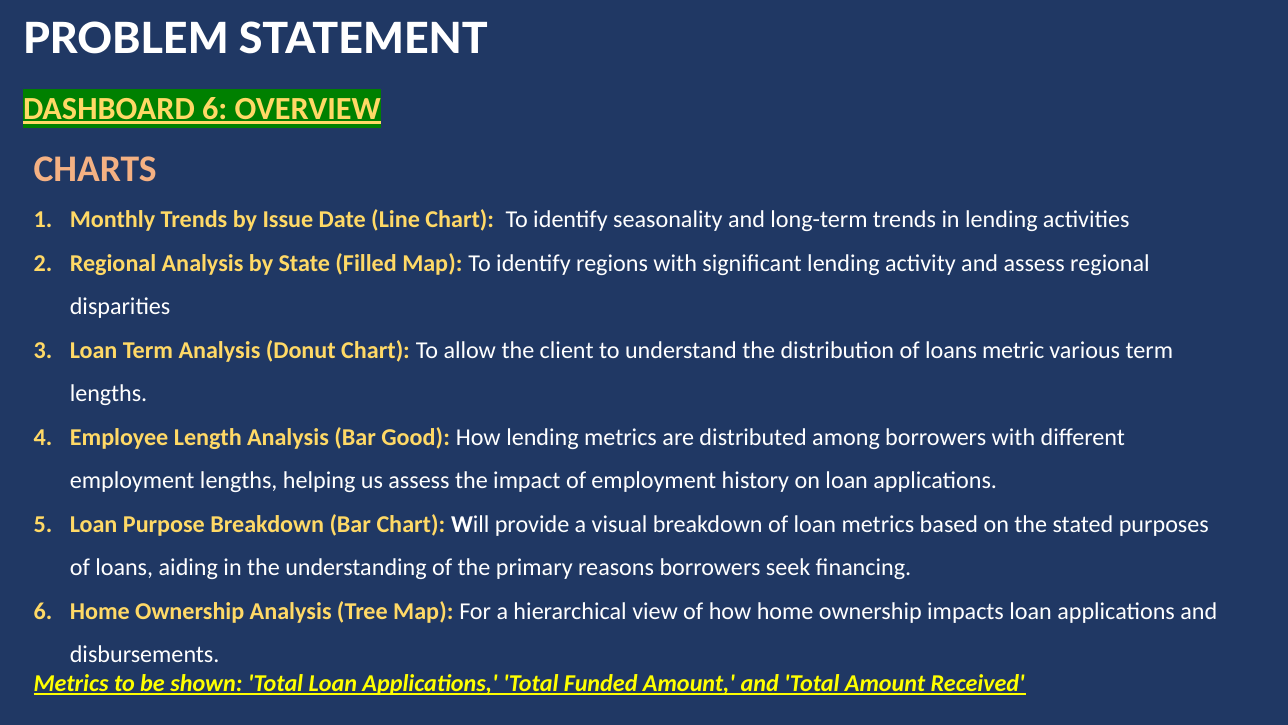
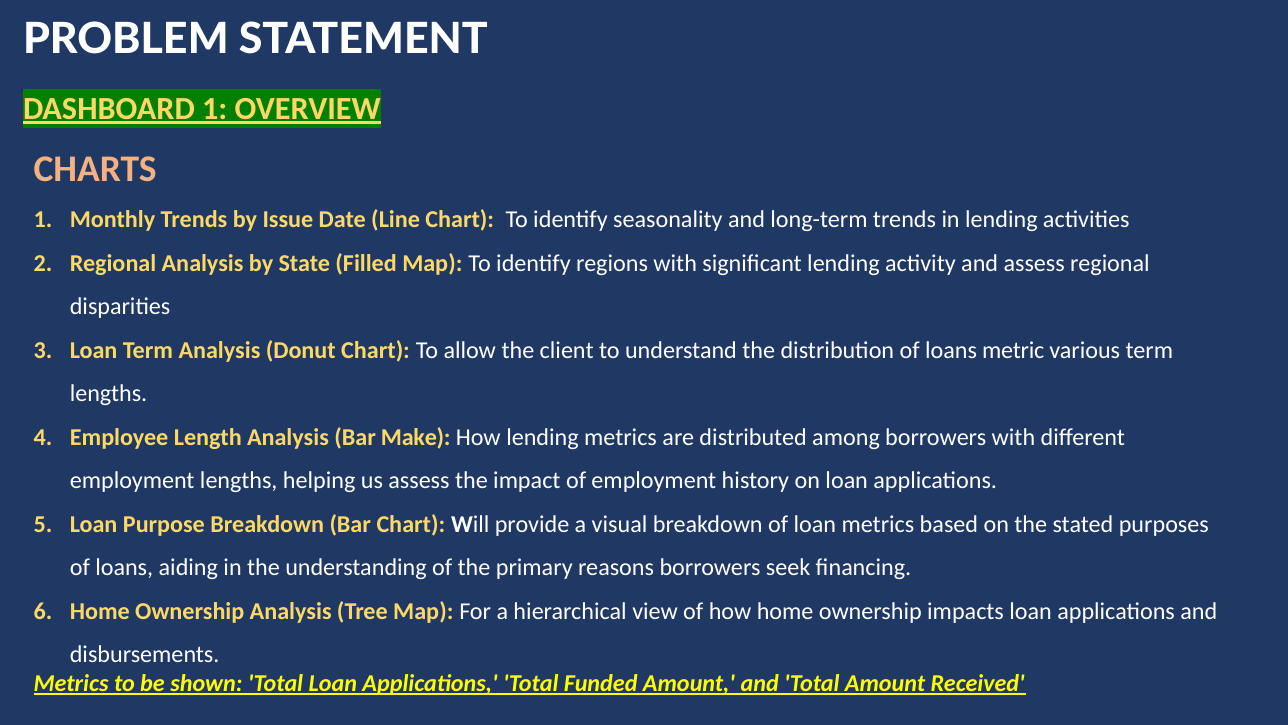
DASHBOARD 6: 6 -> 1
Good: Good -> Make
